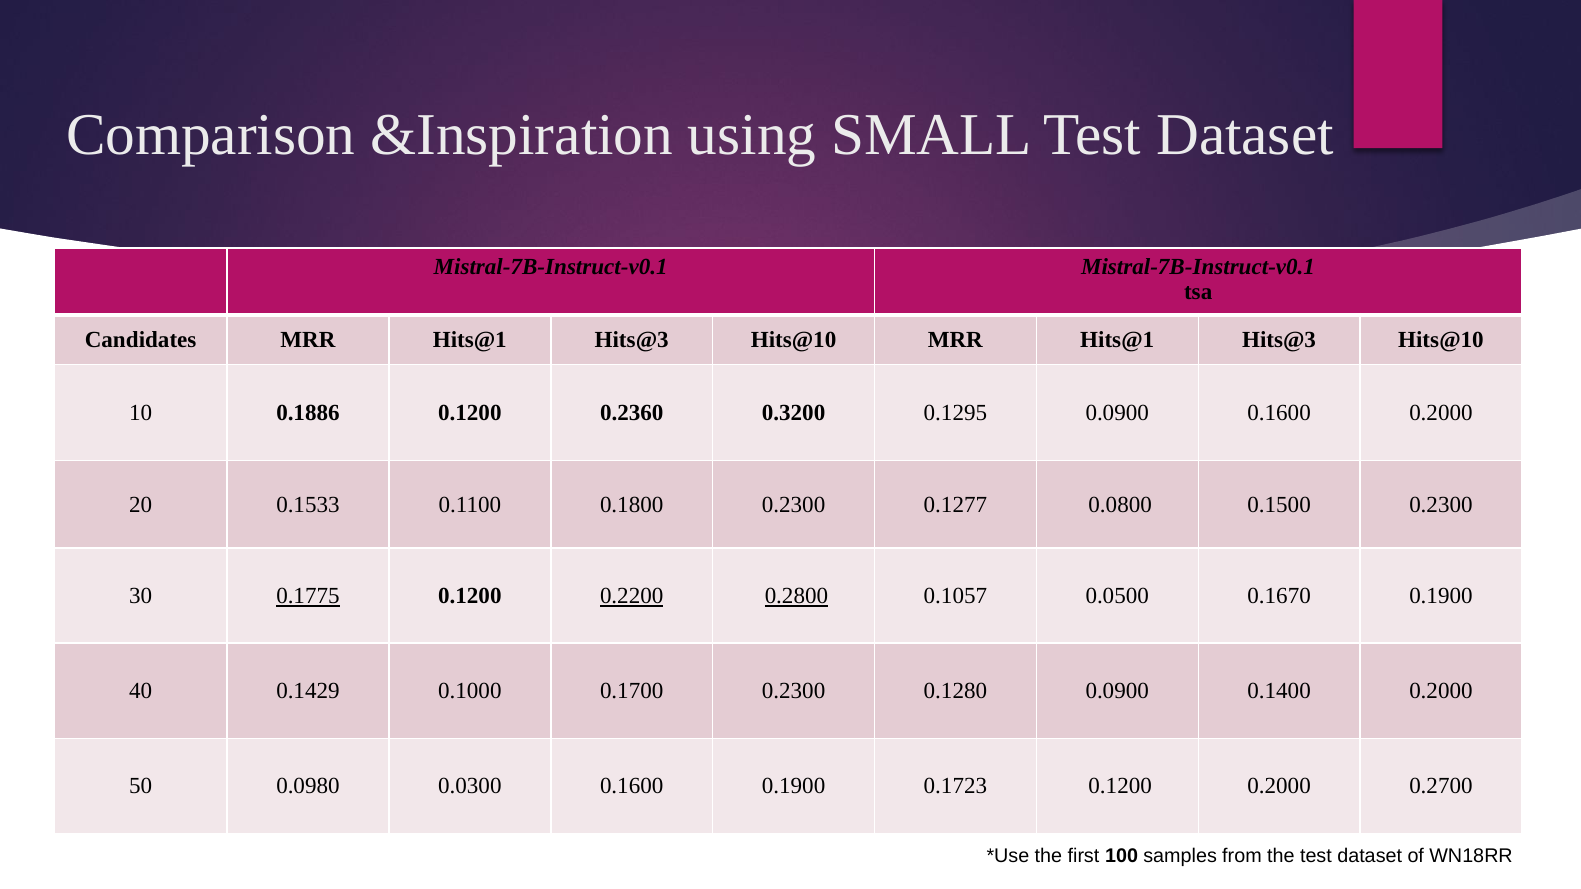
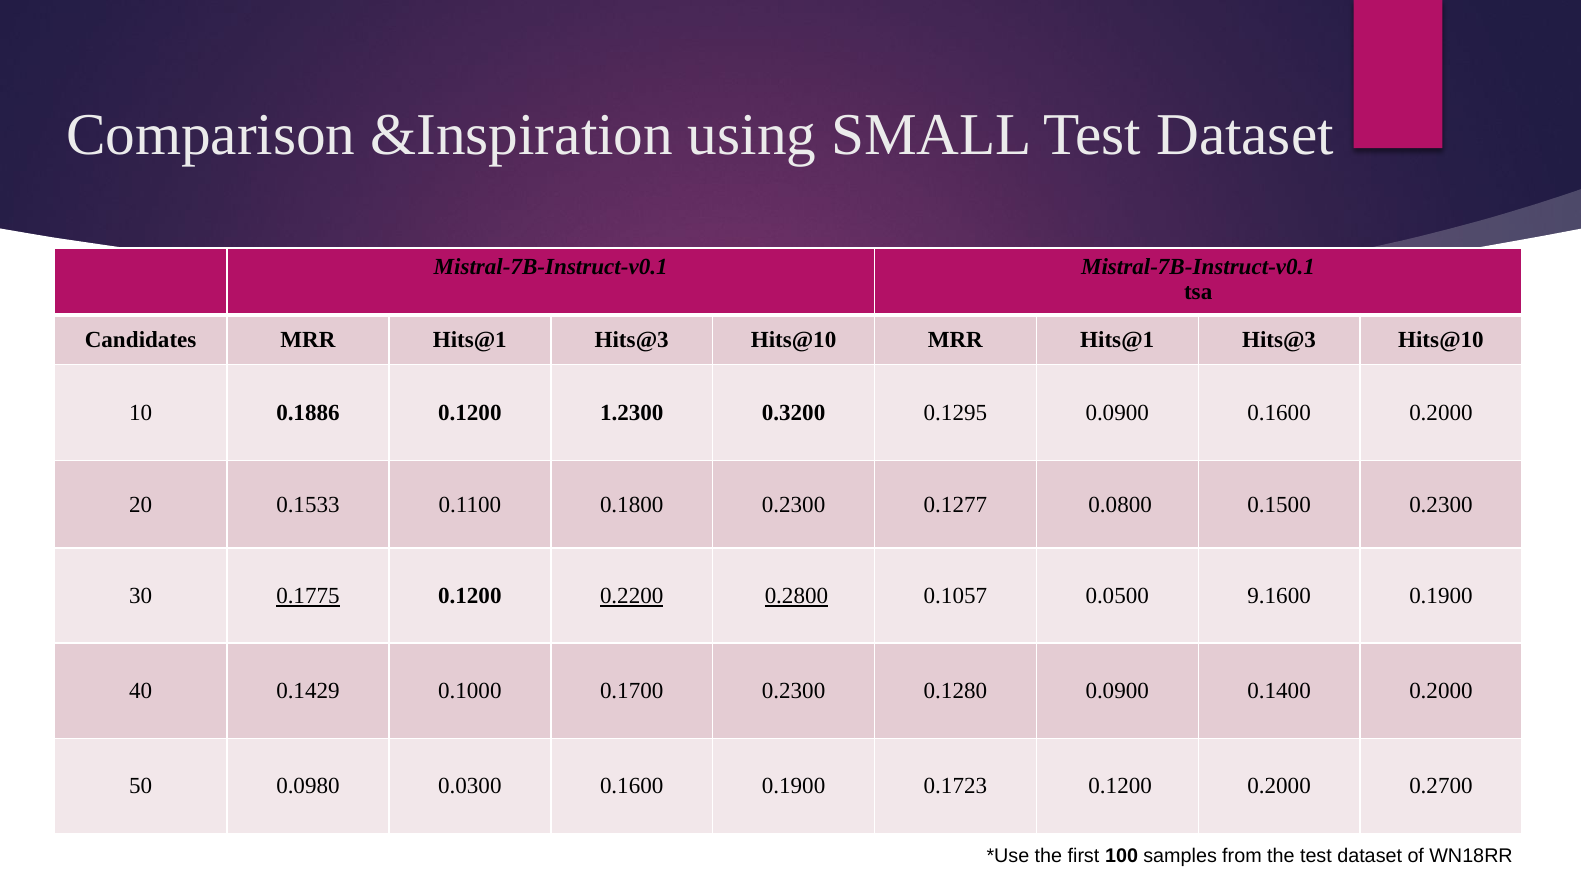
0.2360: 0.2360 -> 1.2300
0.1670: 0.1670 -> 9.1600
